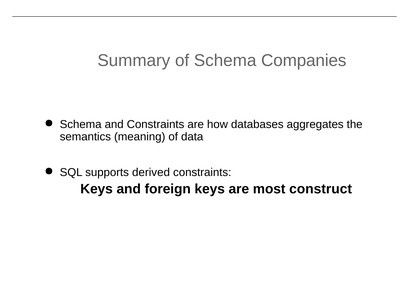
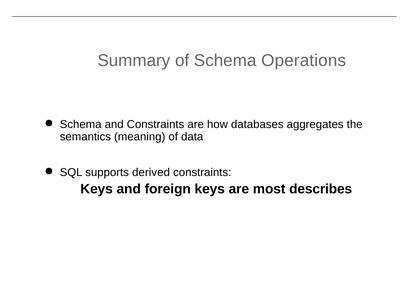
Companies: Companies -> Operations
construct: construct -> describes
